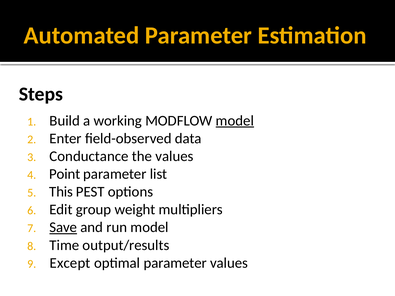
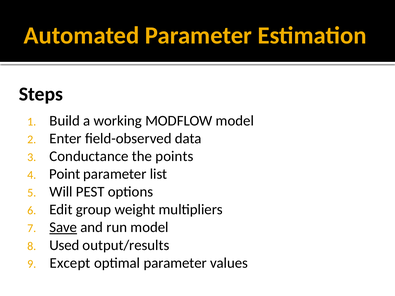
model at (235, 121) underline: present -> none
the values: values -> points
This: This -> Will
Time: Time -> Used
